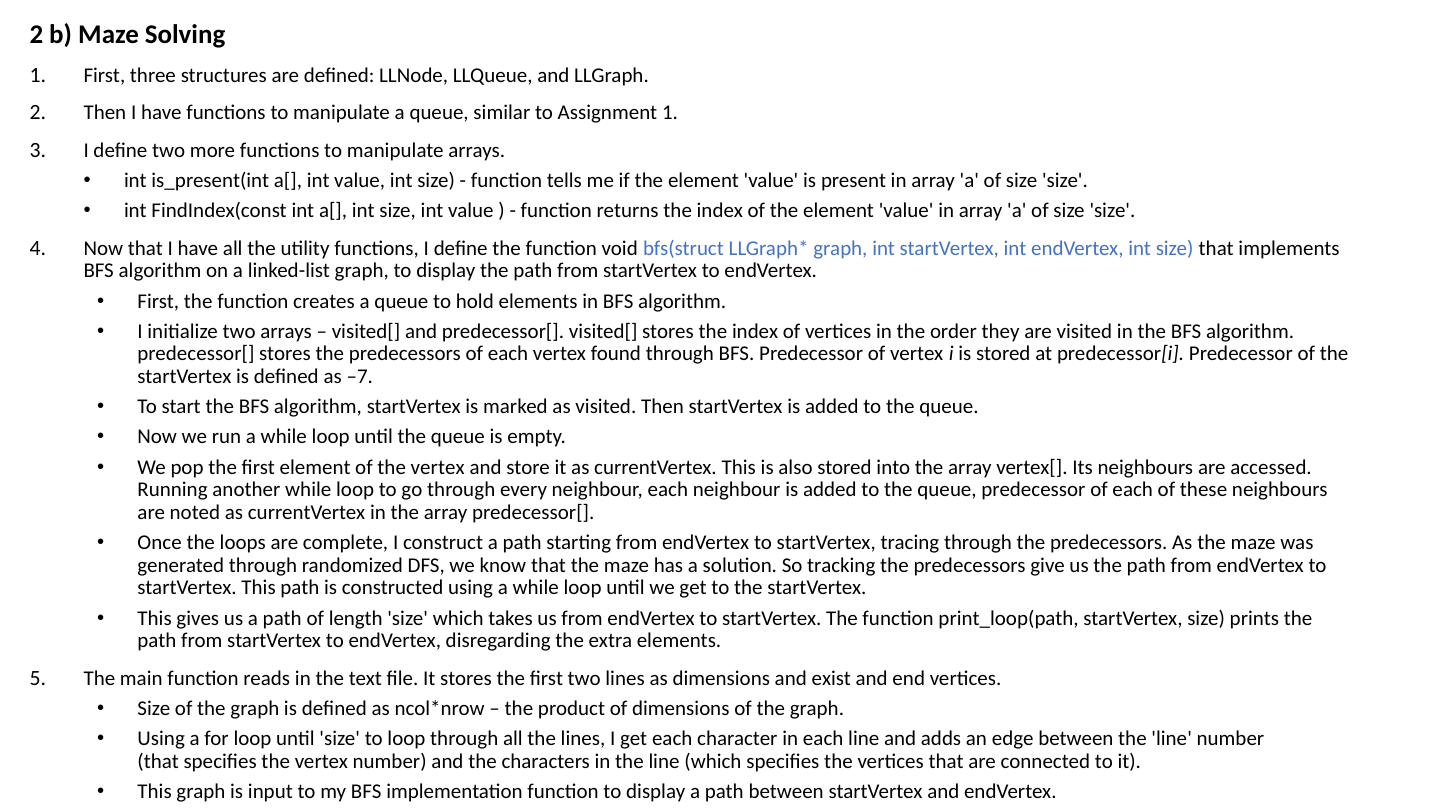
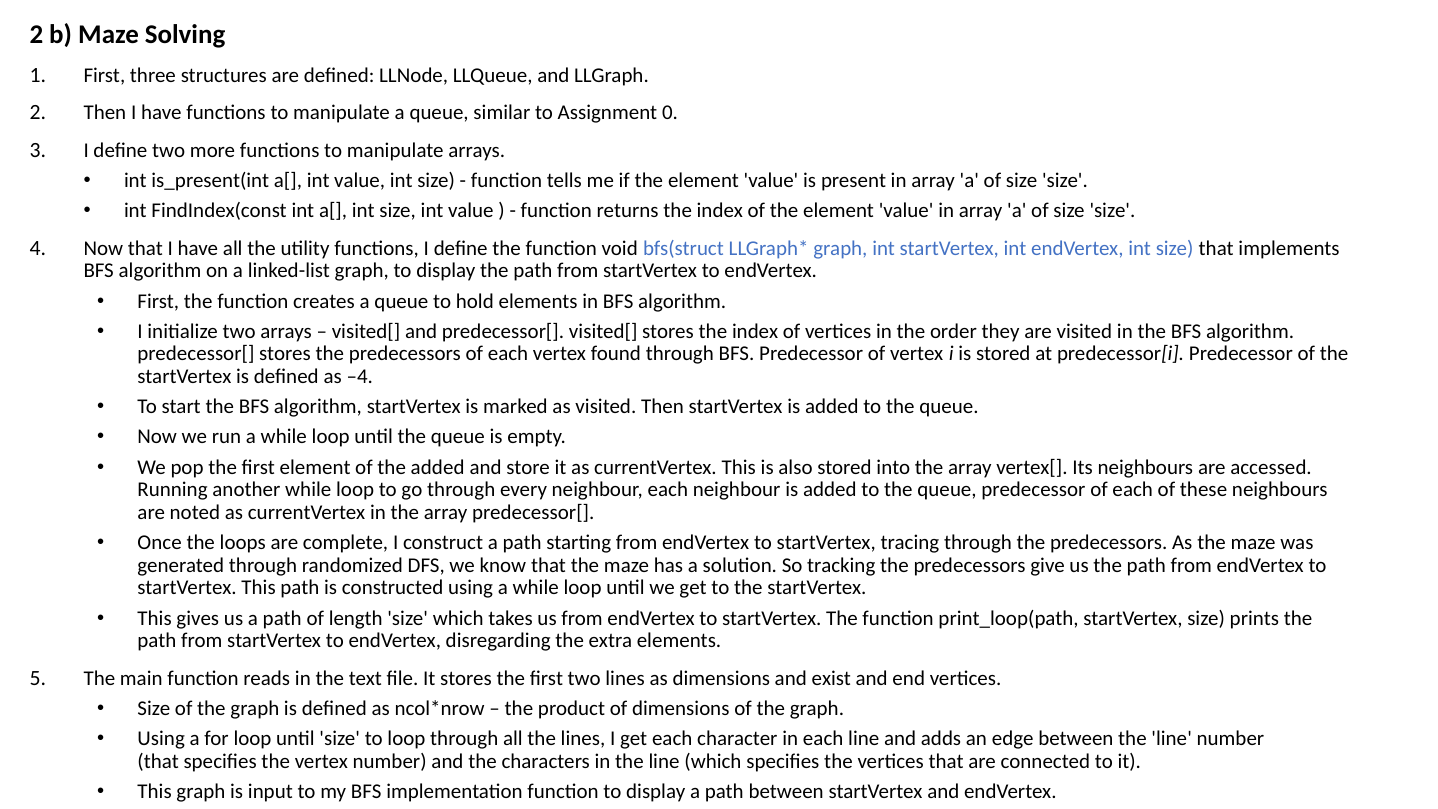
Assignment 1: 1 -> 0
–7: –7 -> –4
of the vertex: vertex -> added
